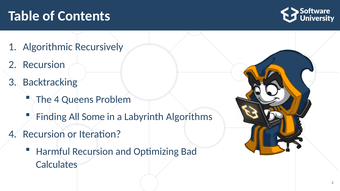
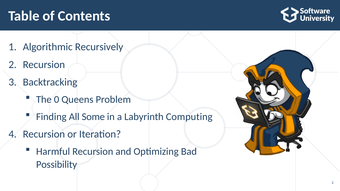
The 4: 4 -> 0
Algorithms: Algorithms -> Computing
Calculates: Calculates -> Possibility
